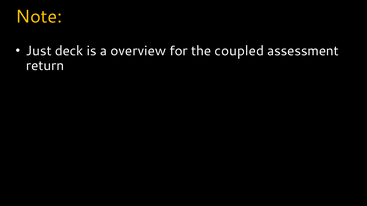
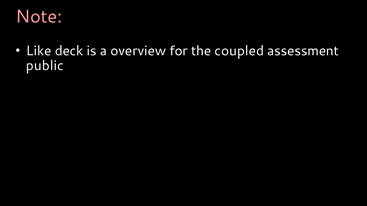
Note colour: yellow -> pink
Just: Just -> Like
return: return -> public
